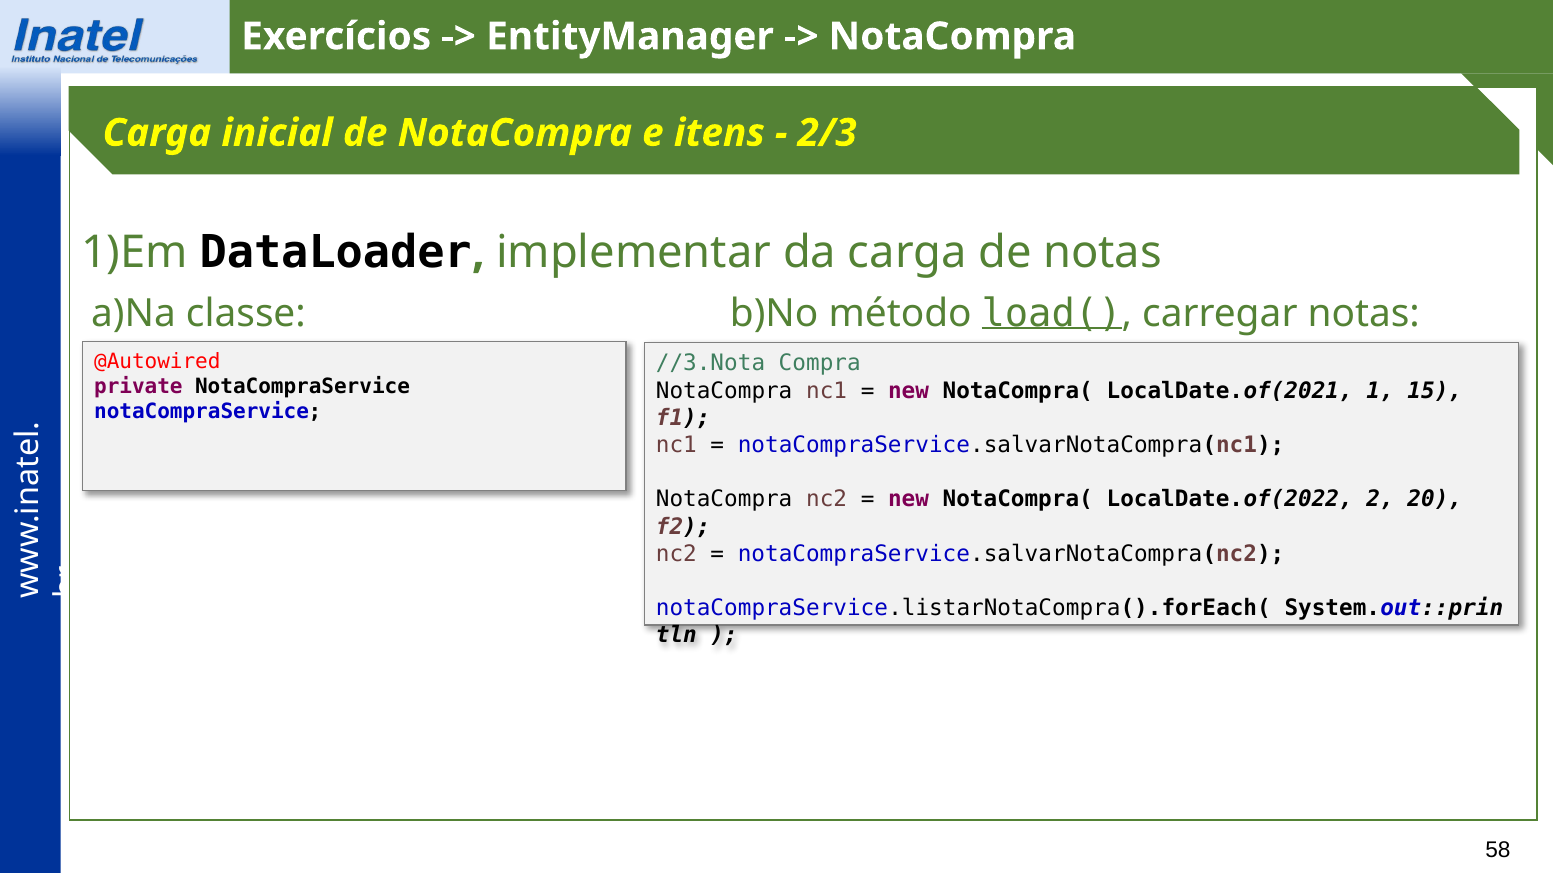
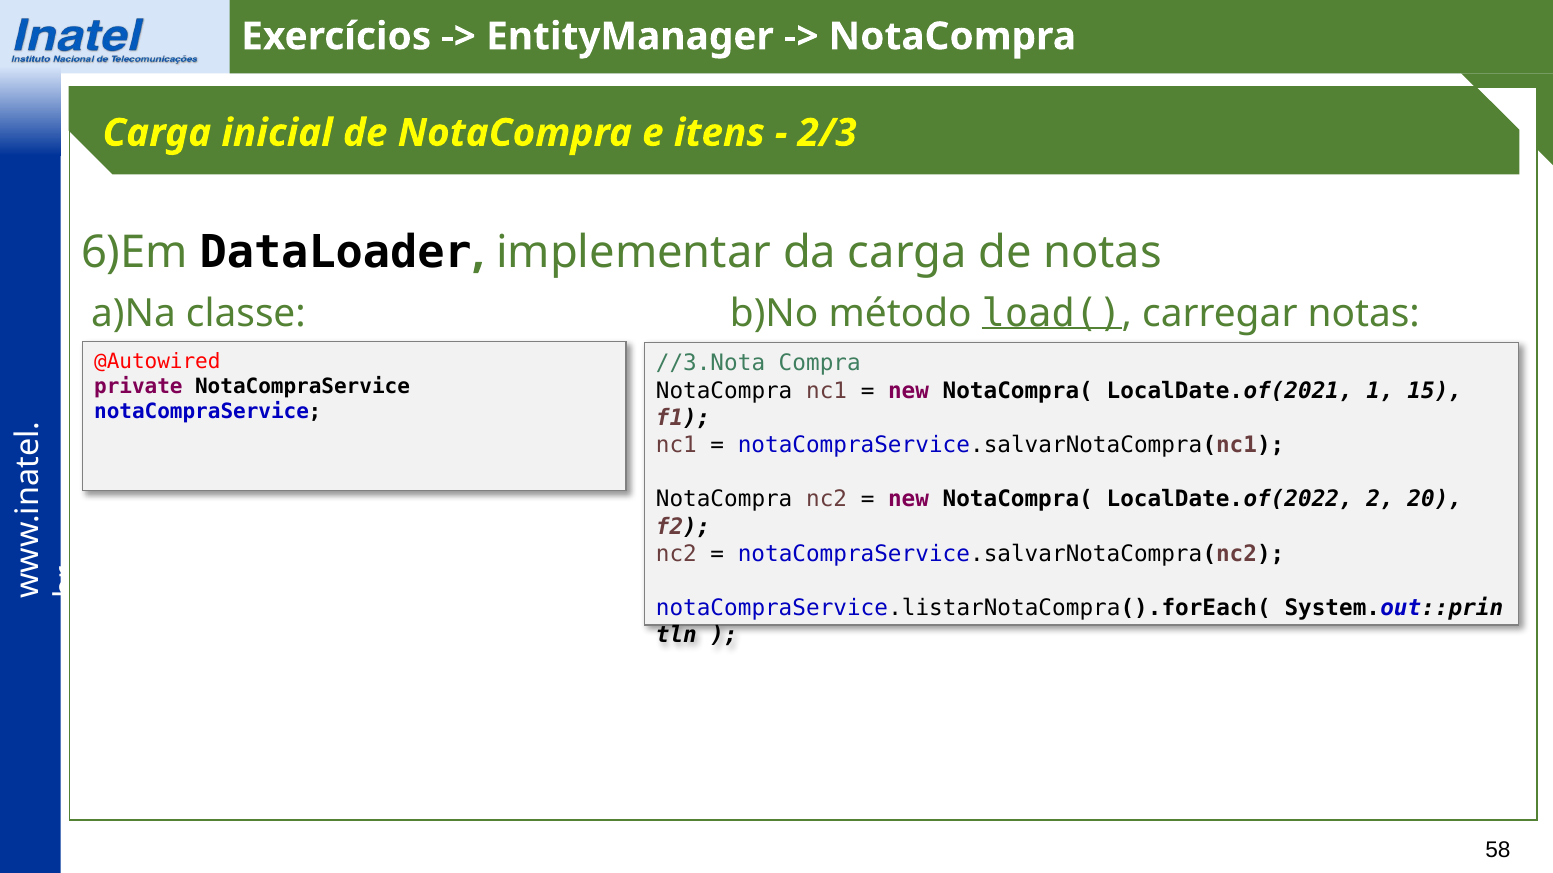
1)Em: 1)Em -> 6)Em
